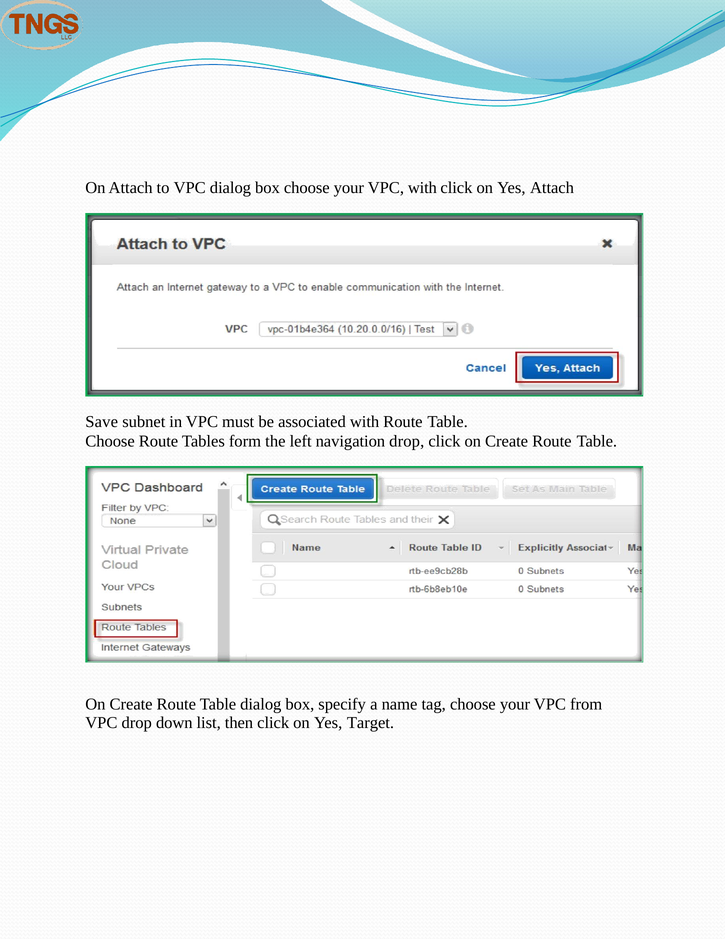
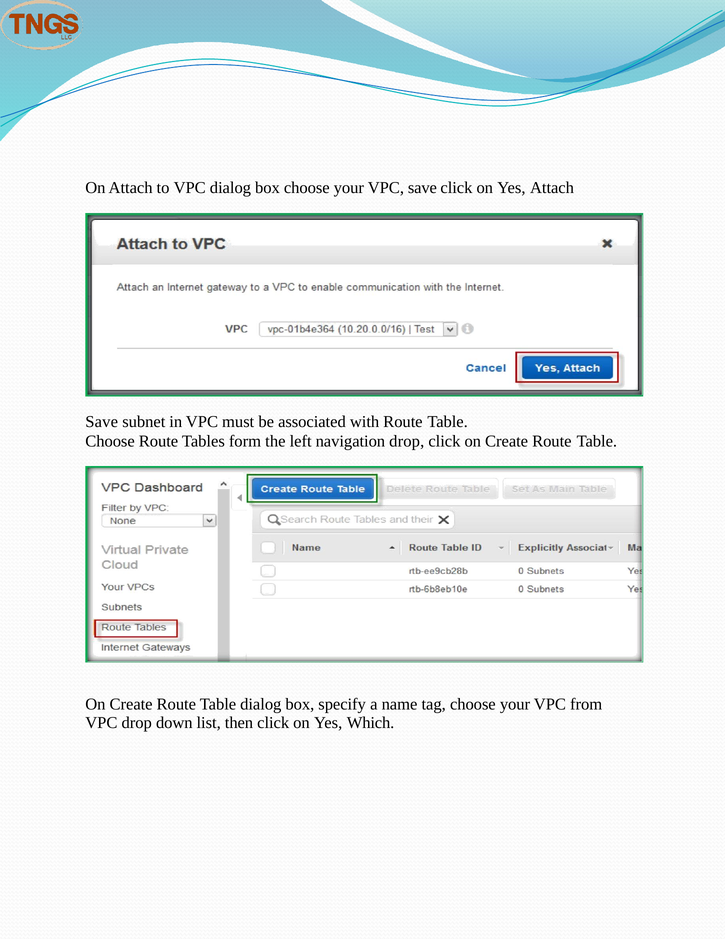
VPC with: with -> save
Target: Target -> Which
